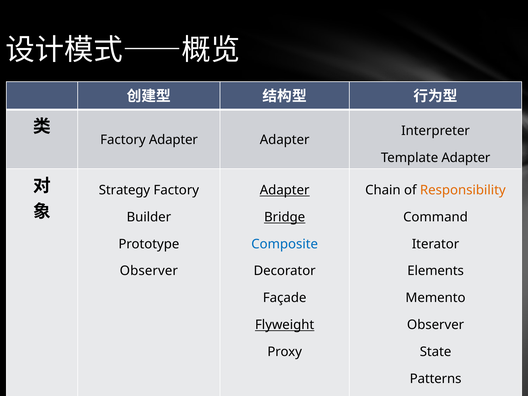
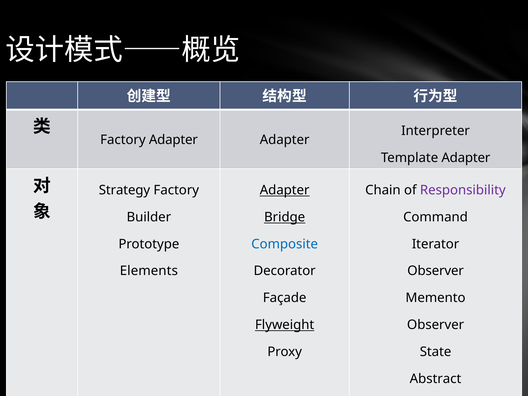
Responsibility colour: orange -> purple
Observer at (149, 271): Observer -> Elements
Elements at (436, 271): Elements -> Observer
Patterns: Patterns -> Abstract
